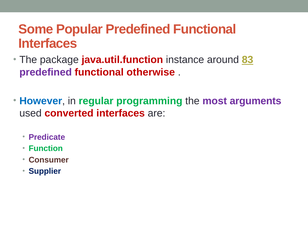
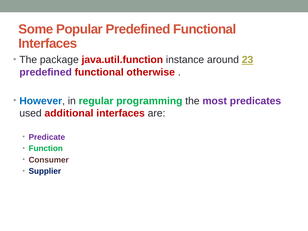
83: 83 -> 23
arguments: arguments -> predicates
converted: converted -> additional
